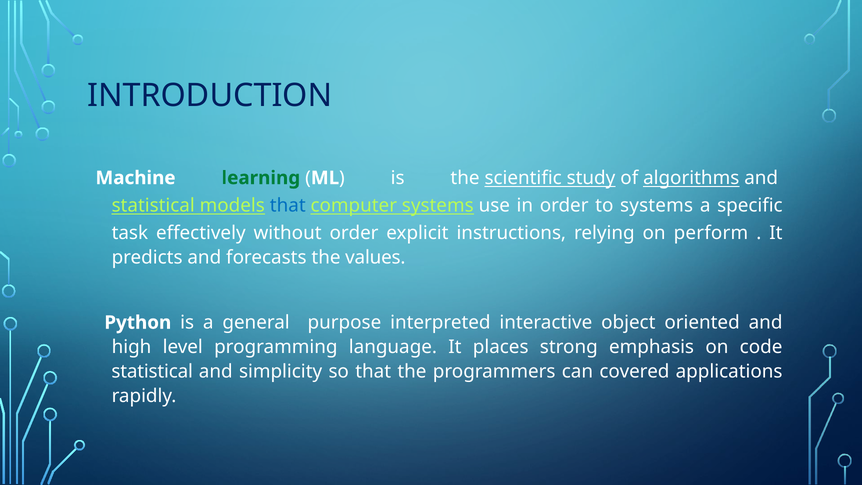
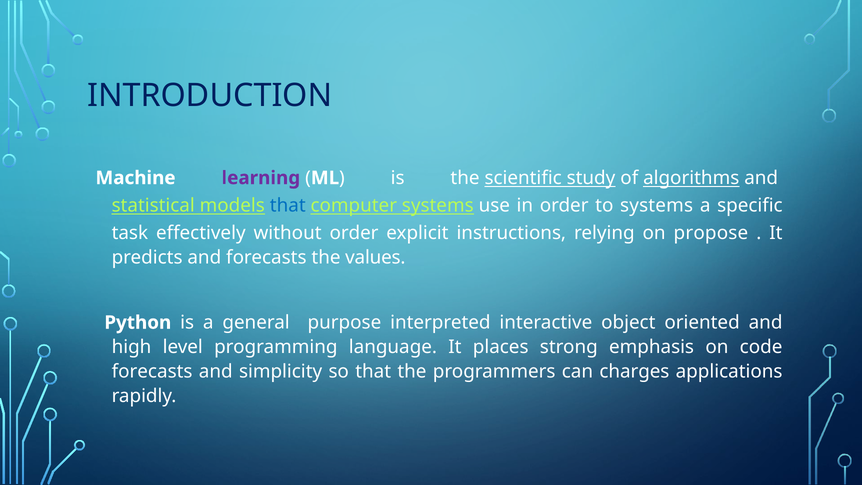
learning colour: green -> purple
perform: perform -> propose
statistical at (152, 371): statistical -> forecasts
covered: covered -> charges
